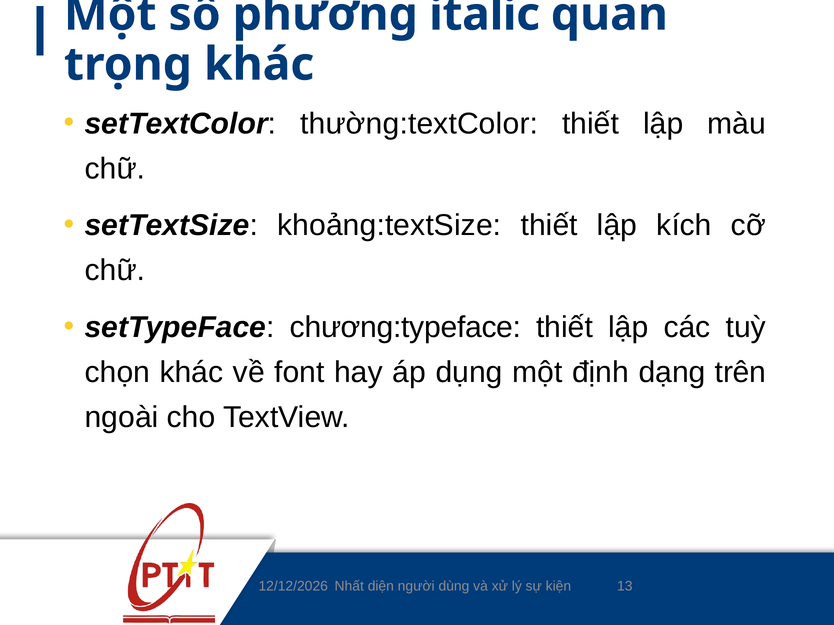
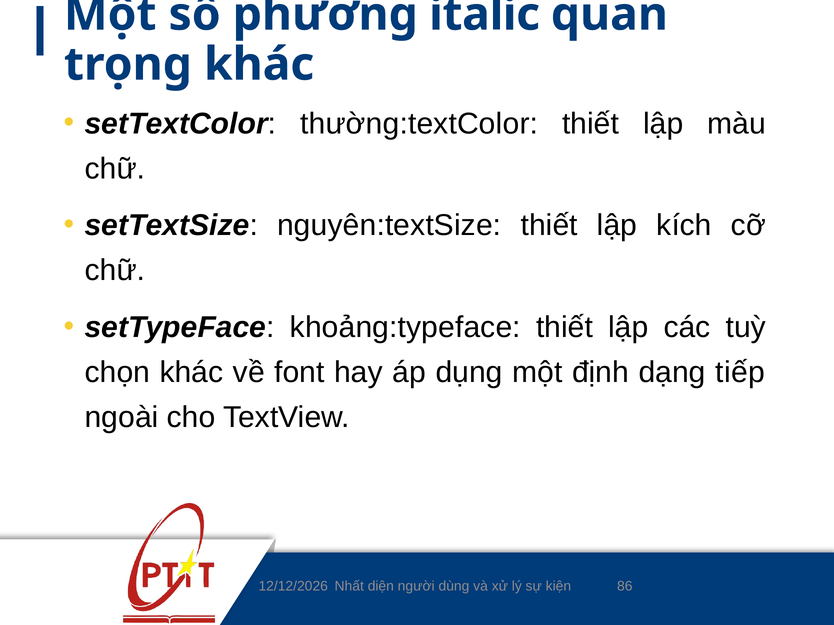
khoảng:textSize: khoảng:textSize -> nguyên:textSize
chương:typeface: chương:typeface -> khoảng:typeface
trên: trên -> tiếp
13: 13 -> 86
